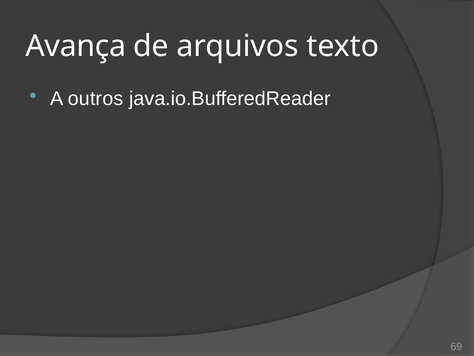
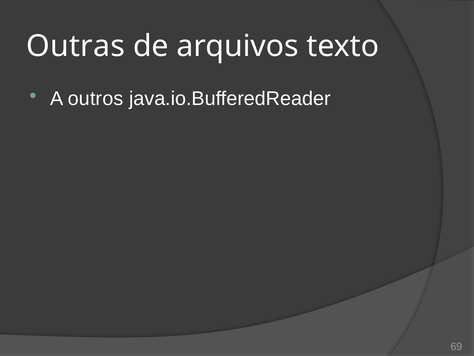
Avança: Avança -> Outras
